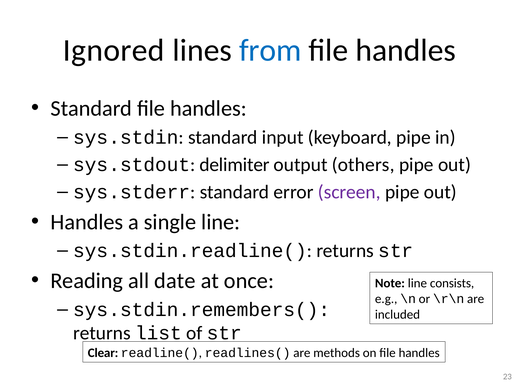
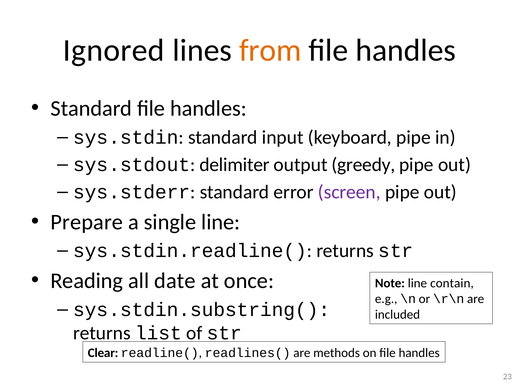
from colour: blue -> orange
others: others -> greedy
Handles at (87, 222): Handles -> Prepare
consists: consists -> contain
sys.stdin.remembers(: sys.stdin.remembers( -> sys.stdin.substring(
